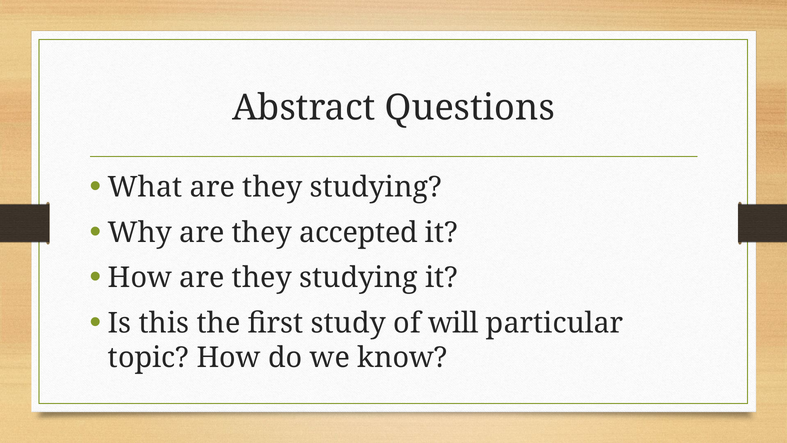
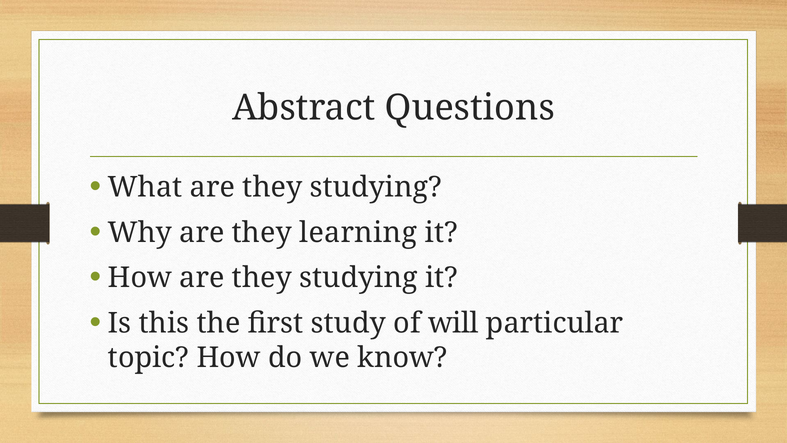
accepted: accepted -> learning
